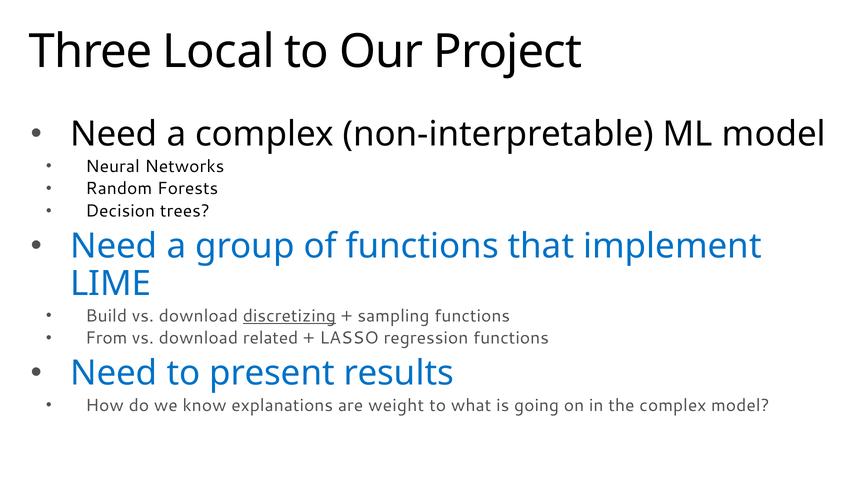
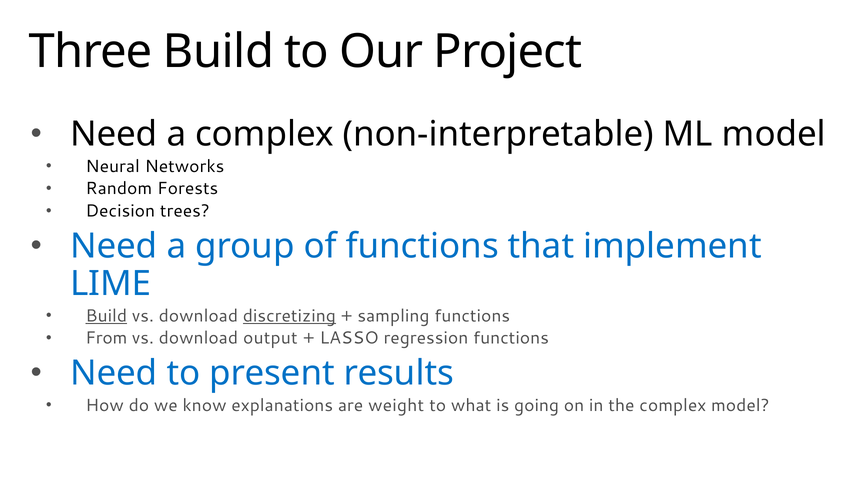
Three Local: Local -> Build
Build at (106, 316) underline: none -> present
related: related -> output
